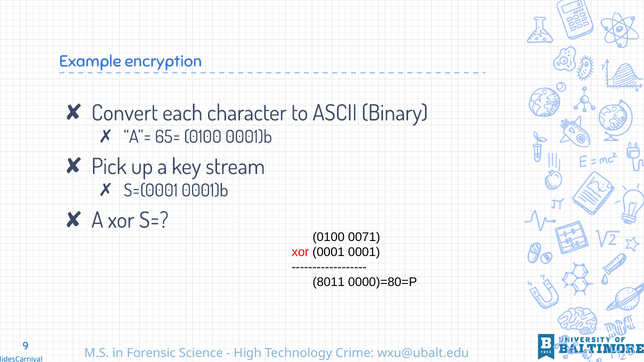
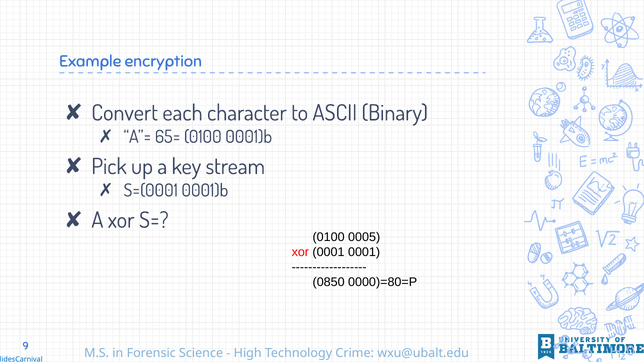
0071: 0071 -> 0005
8011: 8011 -> 0850
